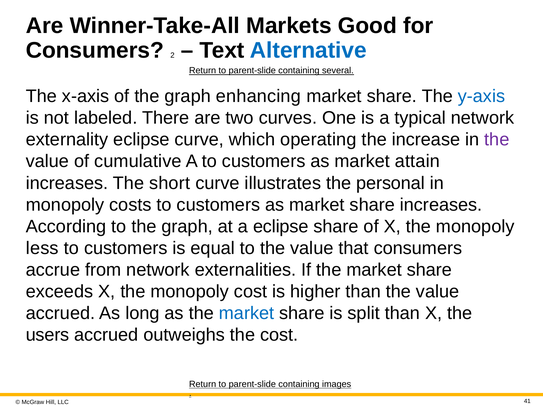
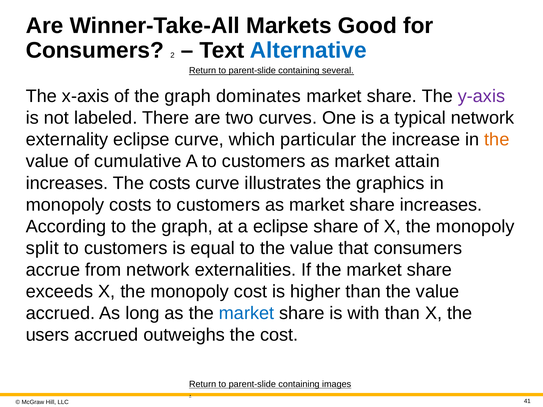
enhancing: enhancing -> dominates
y-axis colour: blue -> purple
operating: operating -> particular
the at (497, 140) colour: purple -> orange
The short: short -> costs
personal: personal -> graphics
less: less -> split
split: split -> with
